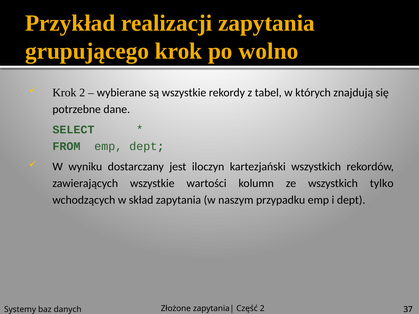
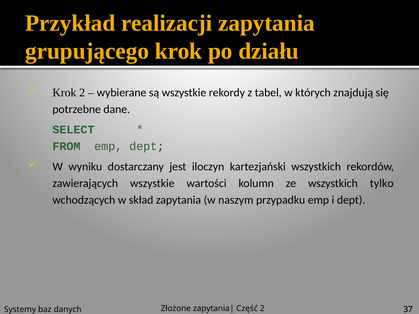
wolno: wolno -> działu
